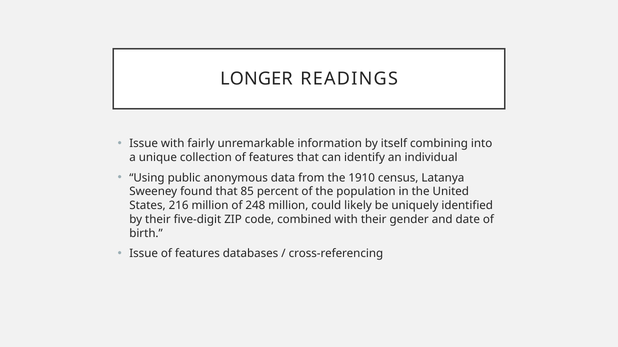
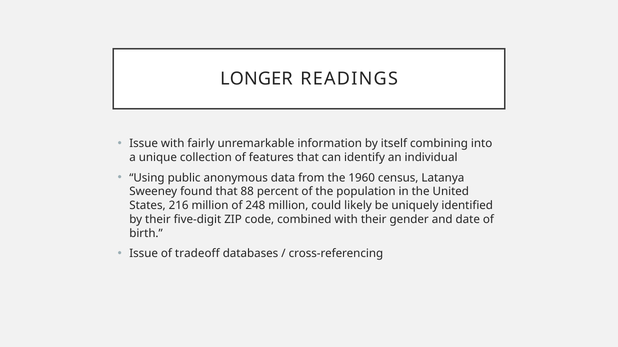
1910: 1910 -> 1960
85: 85 -> 88
Issue of features: features -> tradeoff
